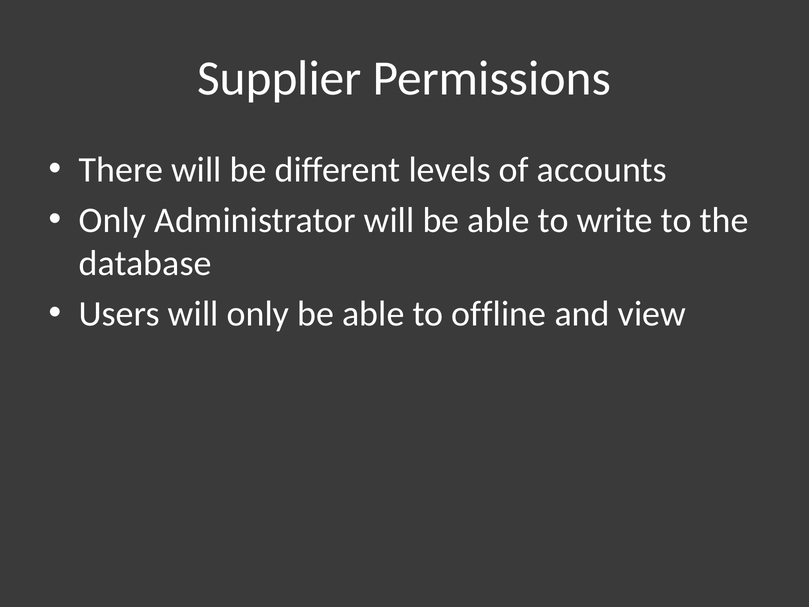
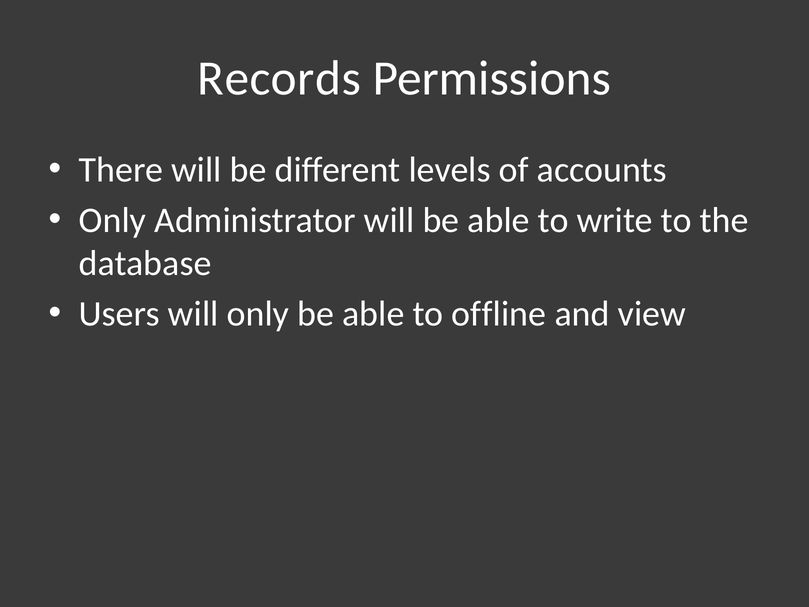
Supplier: Supplier -> Records
